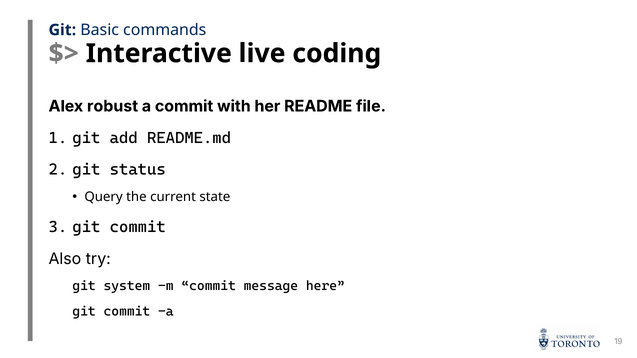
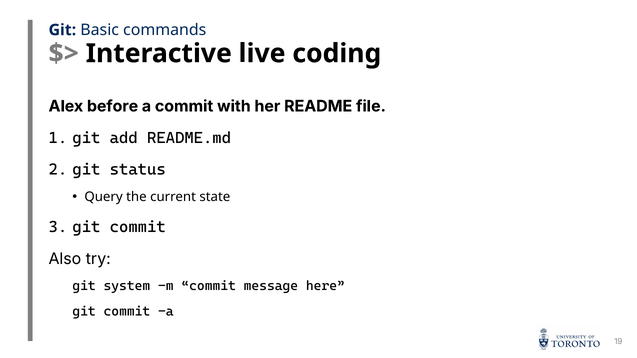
robust: robust -> before
